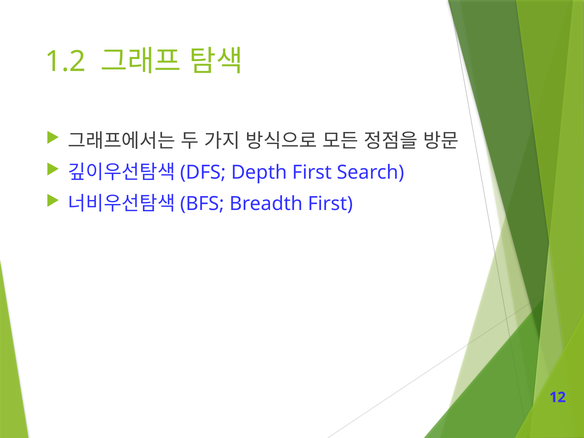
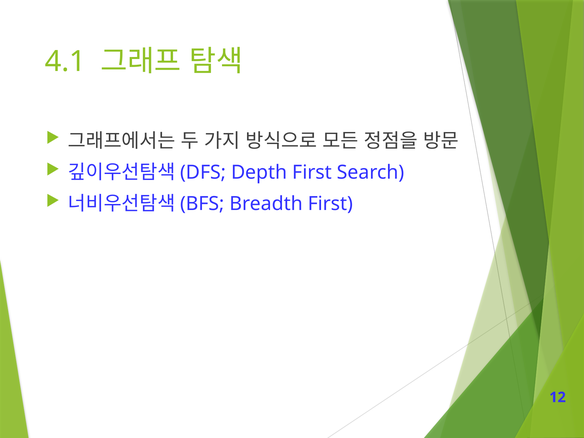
1.2: 1.2 -> 4.1
